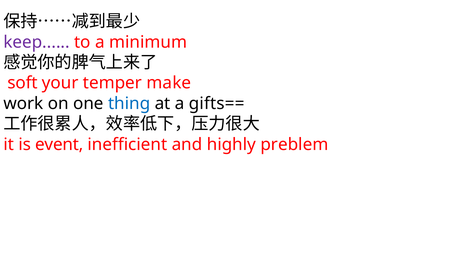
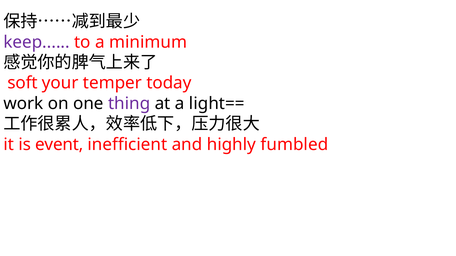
make: make -> today
thing colour: blue -> purple
gifts==: gifts== -> light==
preblem: preblem -> fumbled
